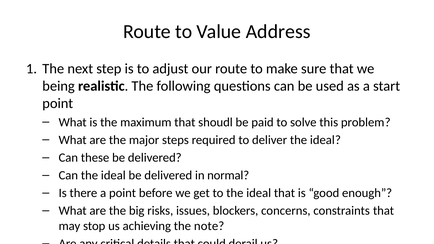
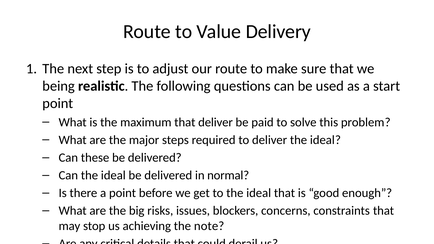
Address: Address -> Delivery
that shoudl: shoudl -> deliver
